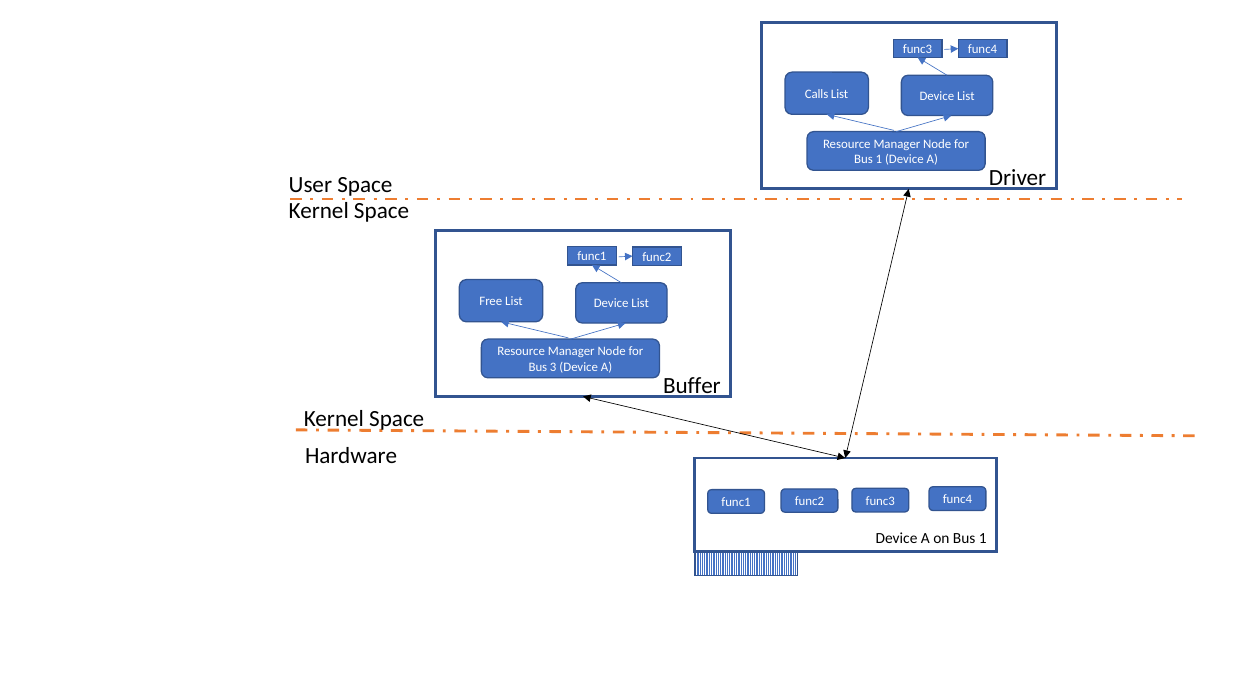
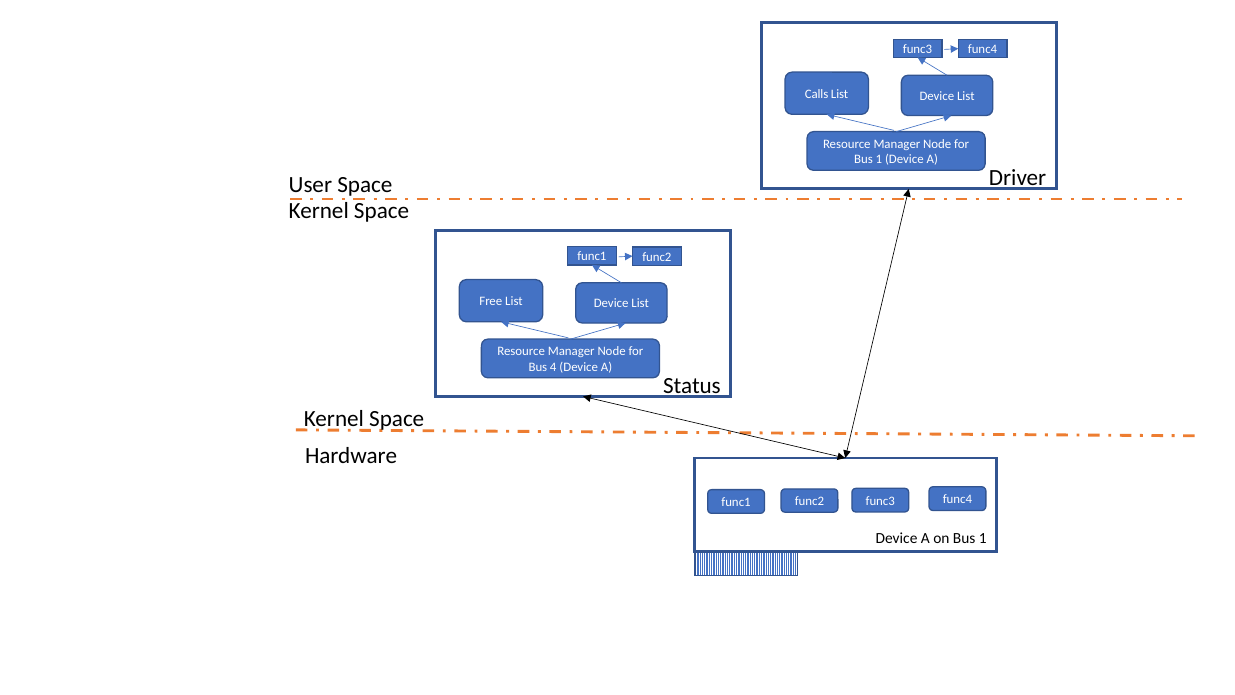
3: 3 -> 4
Buffer: Buffer -> Status
